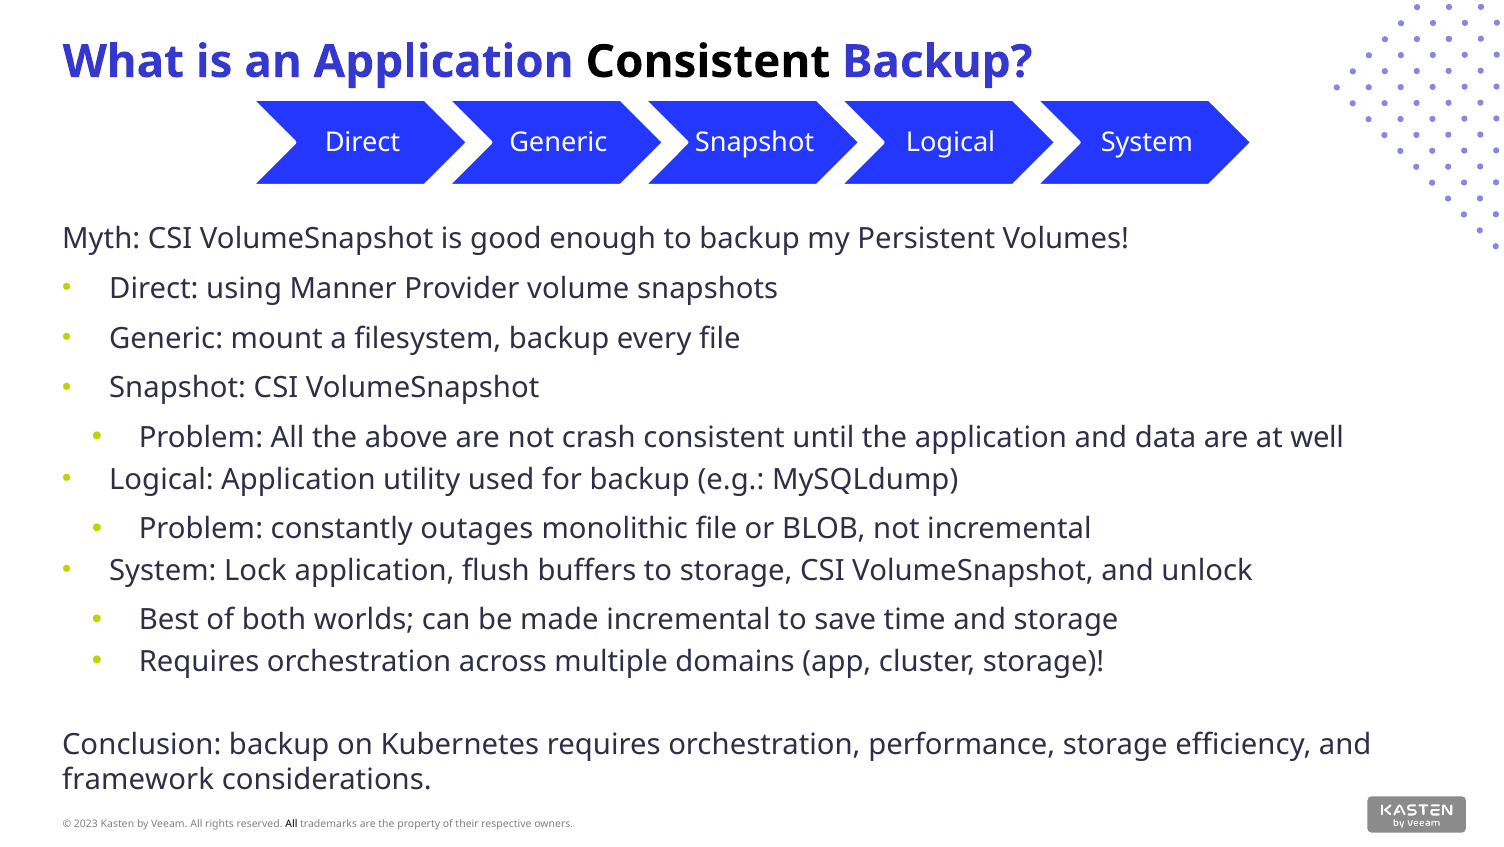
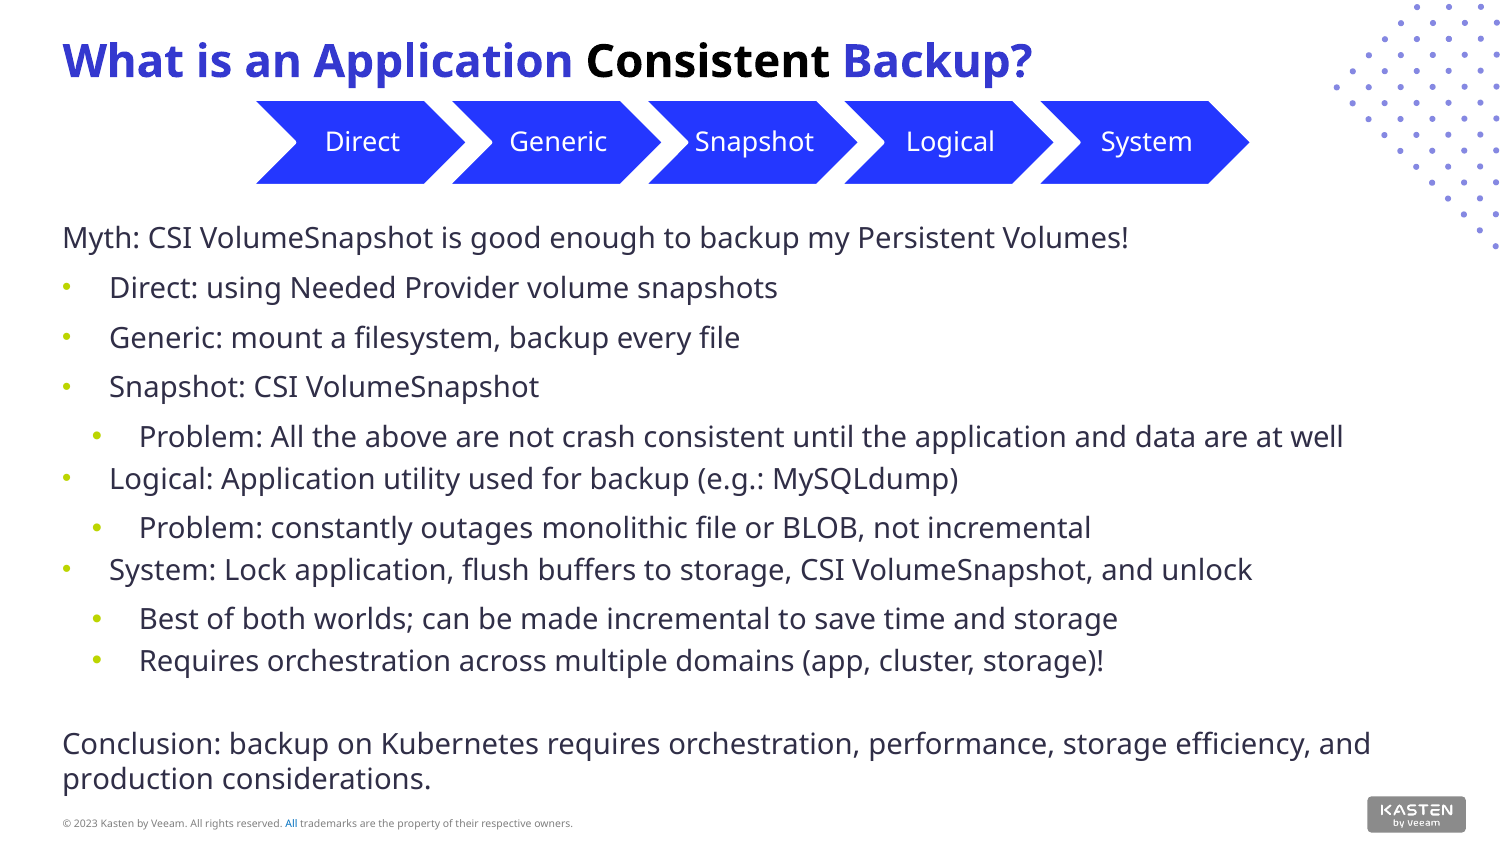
Manner: Manner -> Needed
framework: framework -> production
All at (291, 824) colour: black -> blue
